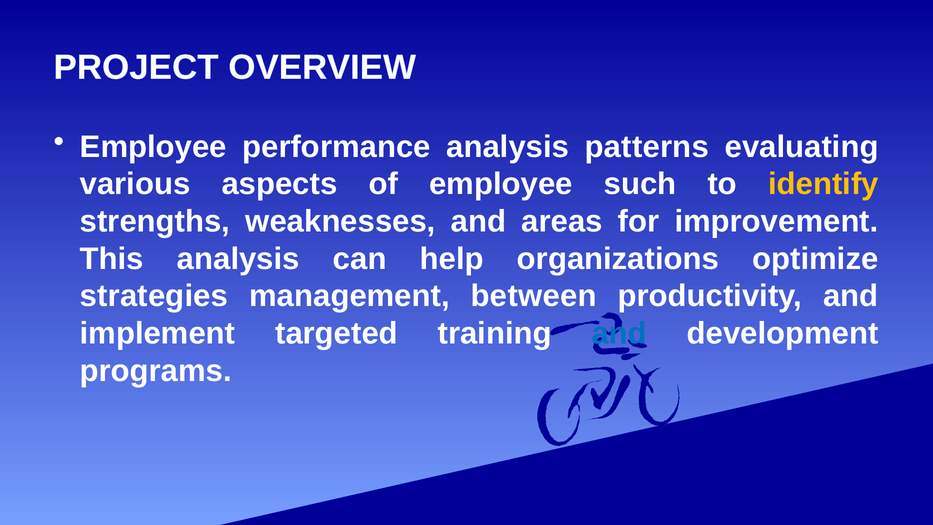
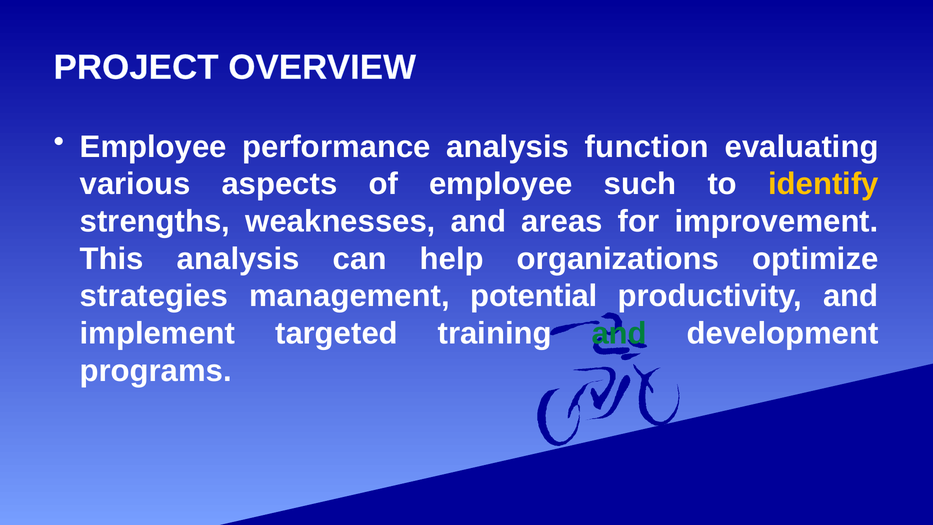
patterns: patterns -> function
between: between -> potential
and at (619, 333) colour: blue -> green
